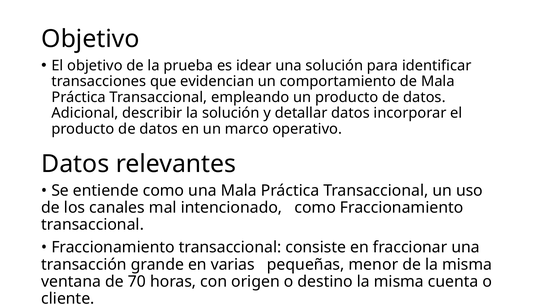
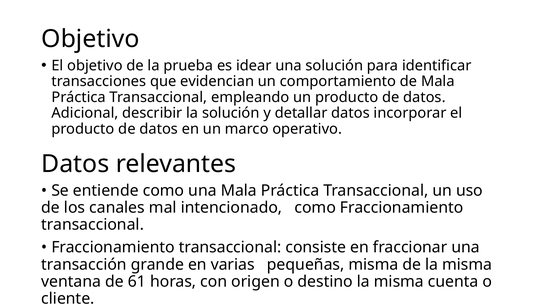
pequeñas menor: menor -> misma
70: 70 -> 61
